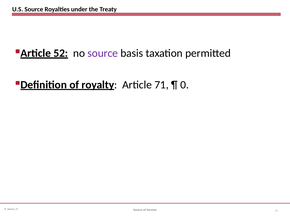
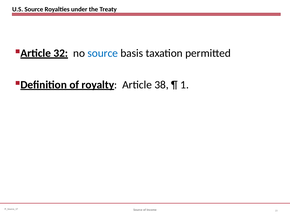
52: 52 -> 32
source at (103, 53) colour: purple -> blue
71: 71 -> 38
0: 0 -> 1
